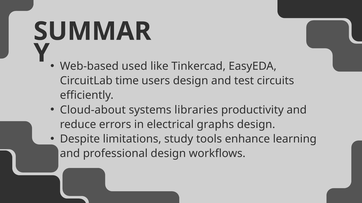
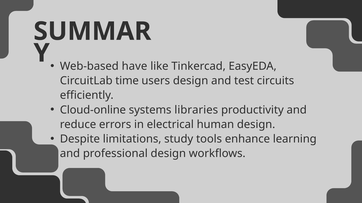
used: used -> have
Cloud-about: Cloud-about -> Cloud-online
graphs: graphs -> human
